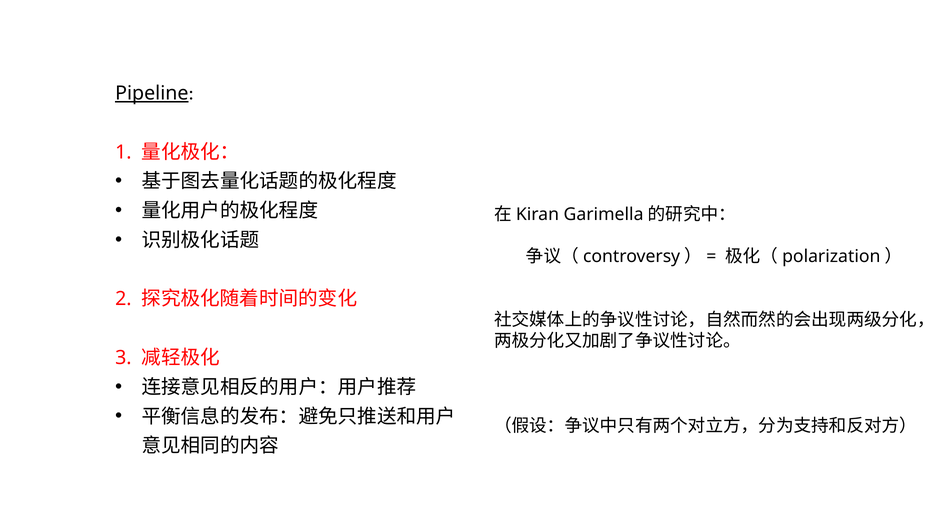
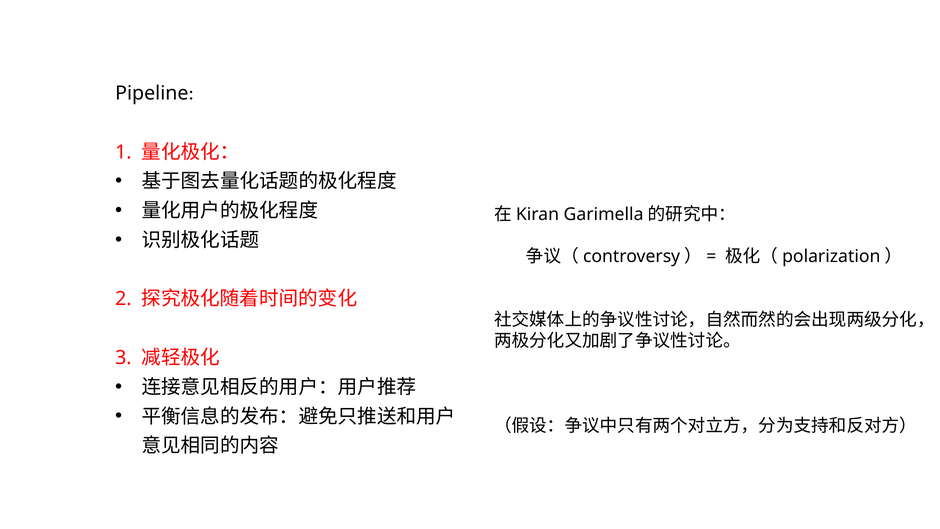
Pipeline underline: present -> none
